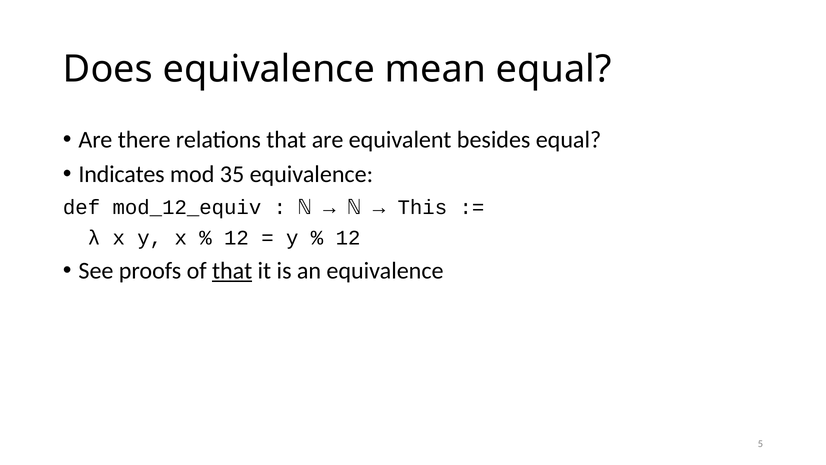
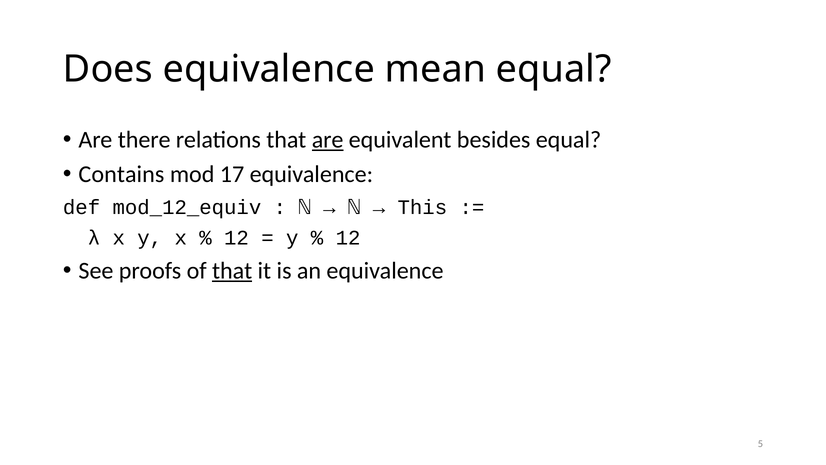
are at (328, 140) underline: none -> present
Indicates: Indicates -> Contains
35: 35 -> 17
